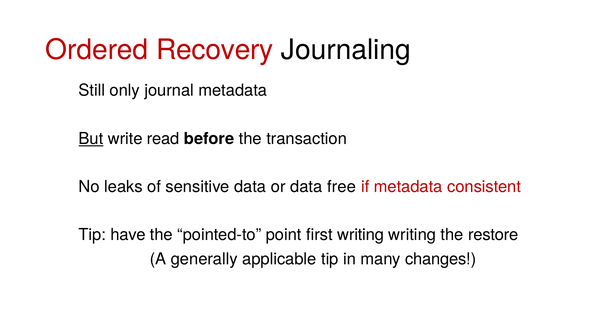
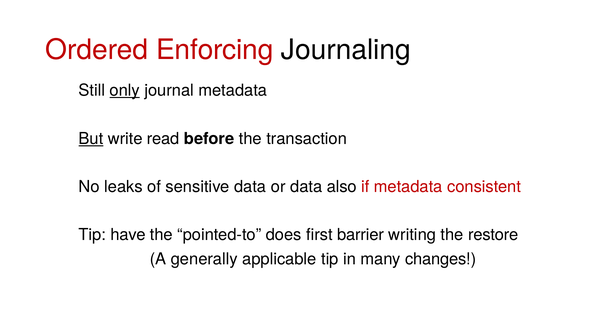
Recovery: Recovery -> Enforcing
only underline: none -> present
free: free -> also
point: point -> does
first writing: writing -> barrier
